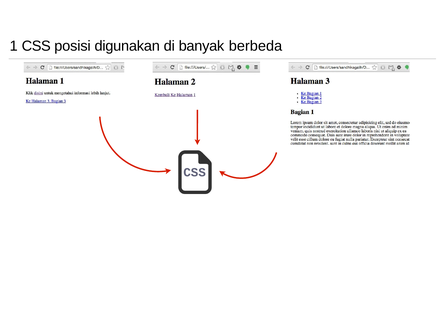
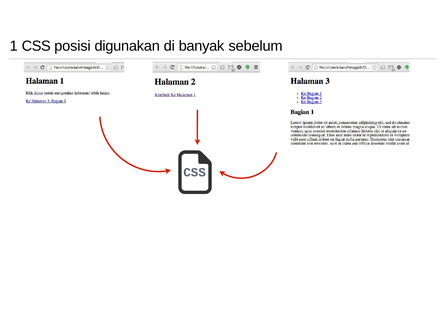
berbeda: berbeda -> sebelum
